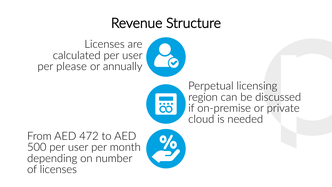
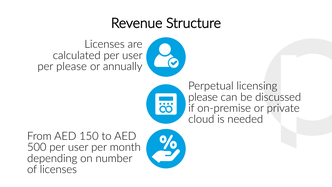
region at (203, 97): region -> please
472: 472 -> 150
